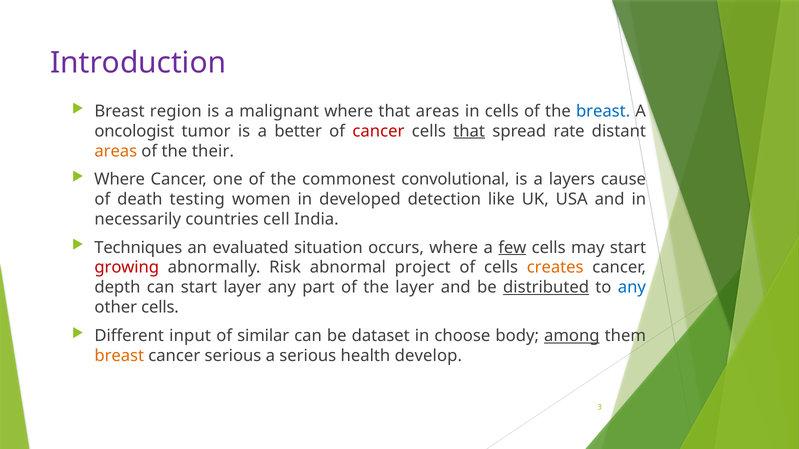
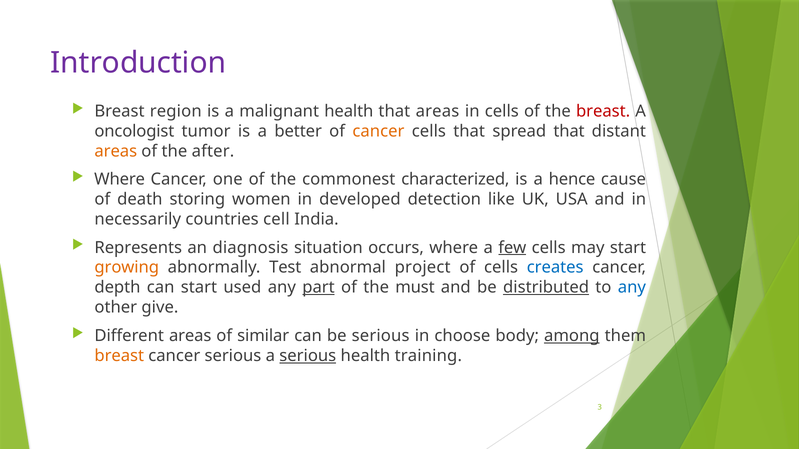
malignant where: where -> health
breast at (603, 111) colour: blue -> red
cancer at (378, 131) colour: red -> orange
that at (469, 131) underline: present -> none
spread rate: rate -> that
their: their -> after
convolutional: convolutional -> characterized
layers: layers -> hence
testing: testing -> storing
Techniques: Techniques -> Represents
evaluated: evaluated -> diagnosis
growing colour: red -> orange
Risk: Risk -> Test
creates colour: orange -> blue
start layer: layer -> used
part underline: none -> present
the layer: layer -> must
other cells: cells -> give
Different input: input -> areas
be dataset: dataset -> serious
serious at (308, 356) underline: none -> present
develop: develop -> training
